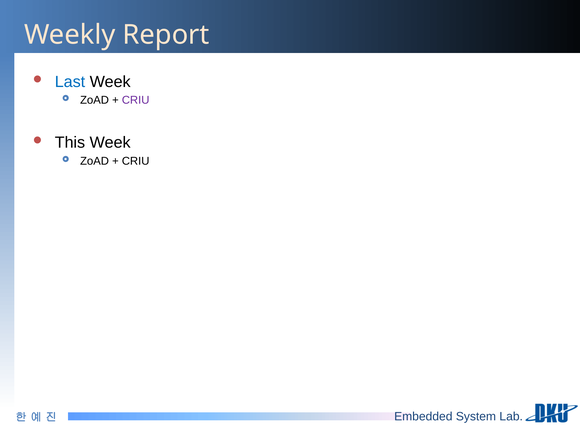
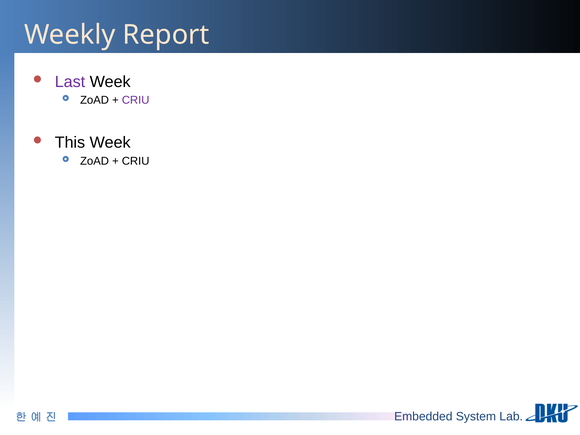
Last colour: blue -> purple
